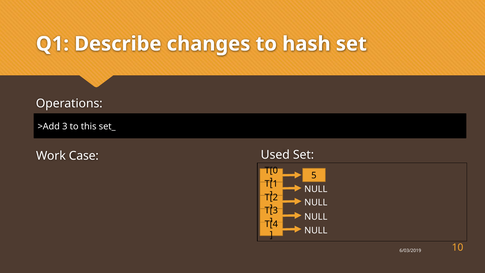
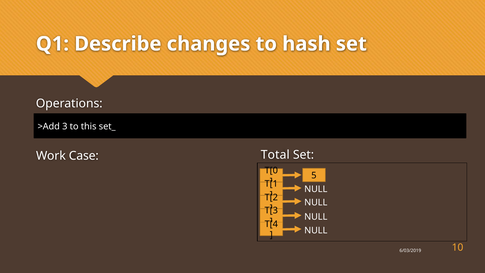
Used: Used -> Total
